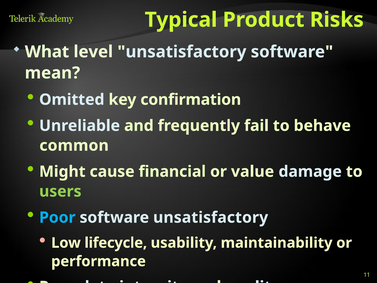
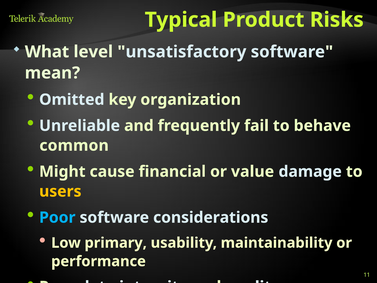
confirmation: confirmation -> organization
users colour: light green -> yellow
software unsatisfactory: unsatisfactory -> considerations
lifecycle: lifecycle -> primary
